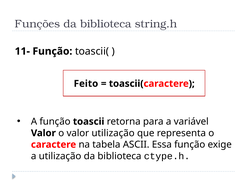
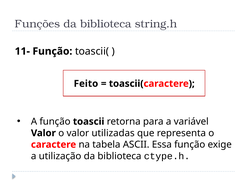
valor utilização: utilização -> utilizadas
